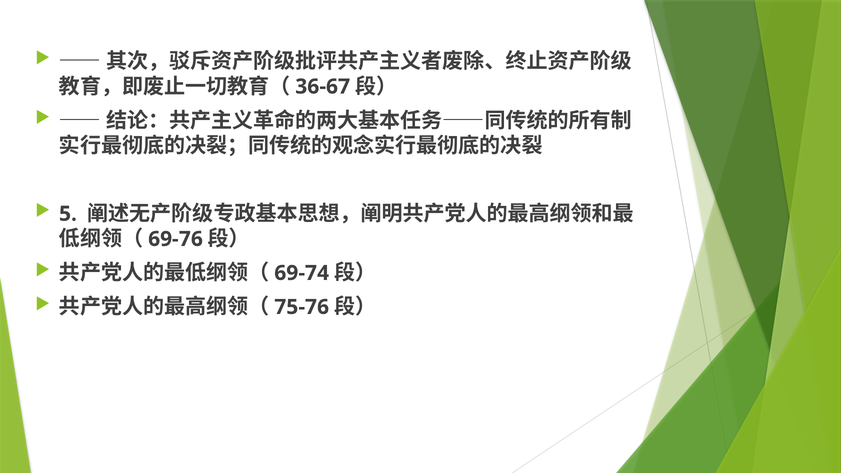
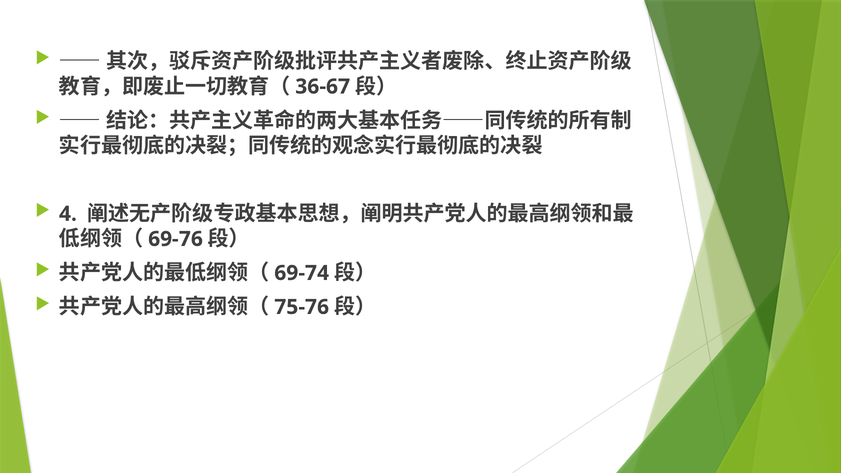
5: 5 -> 4
